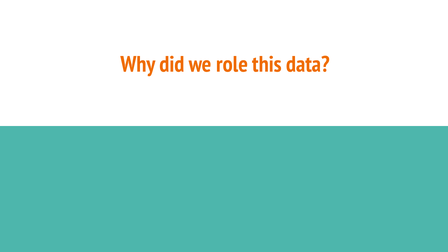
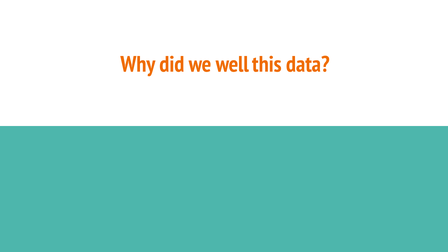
role: role -> well
